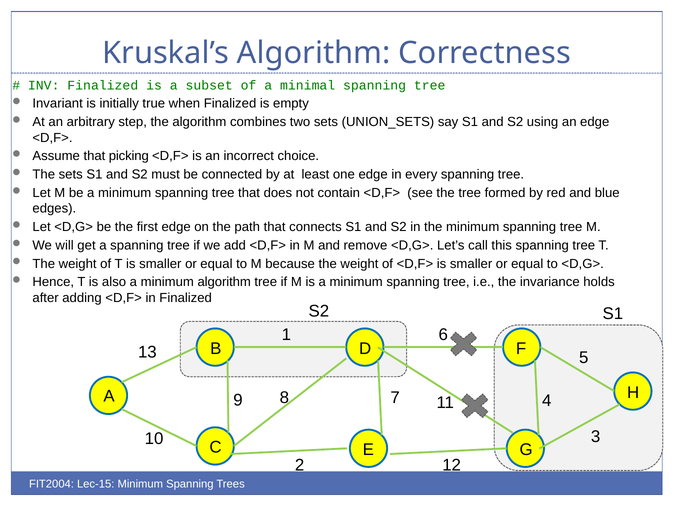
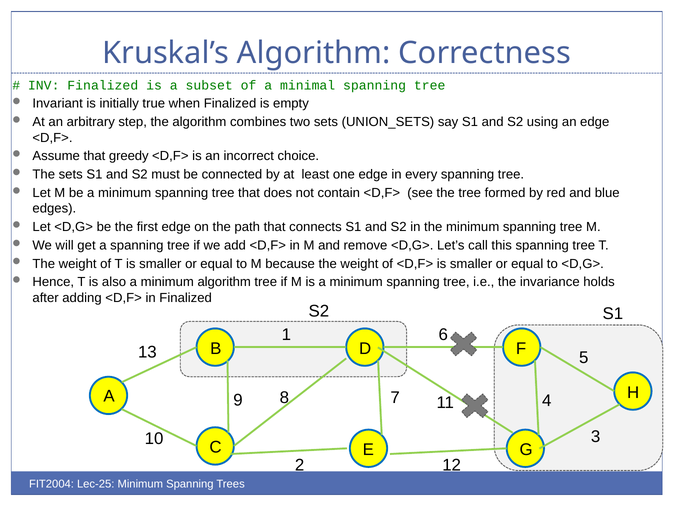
picking: picking -> greedy
Lec-15: Lec-15 -> Lec-25
